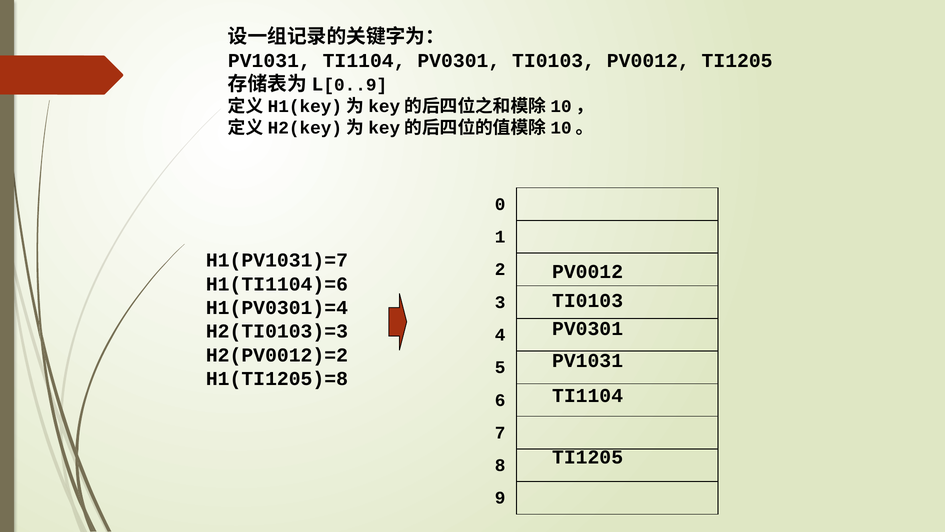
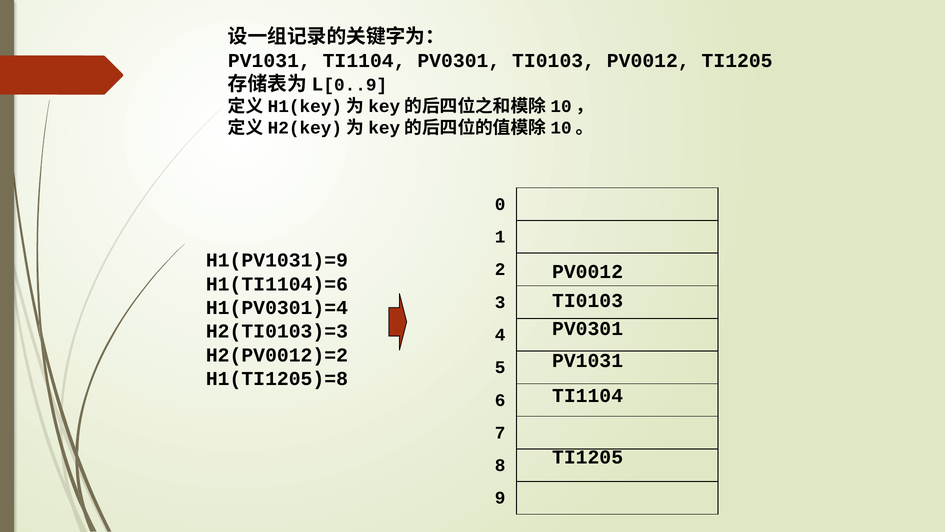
H1(PV1031)=7: H1(PV1031)=7 -> H1(PV1031)=9
